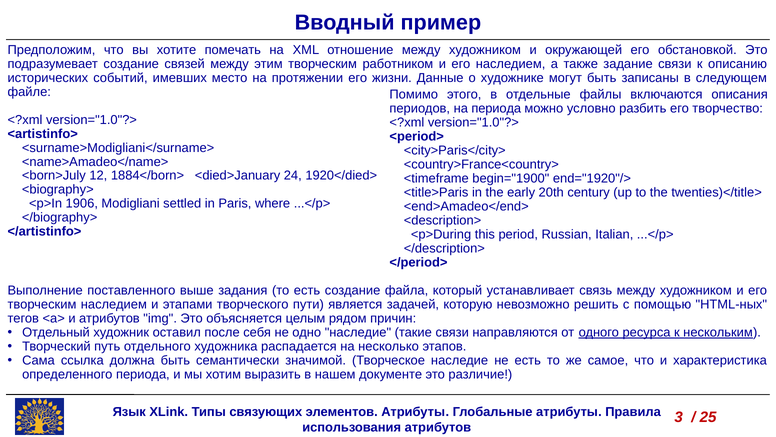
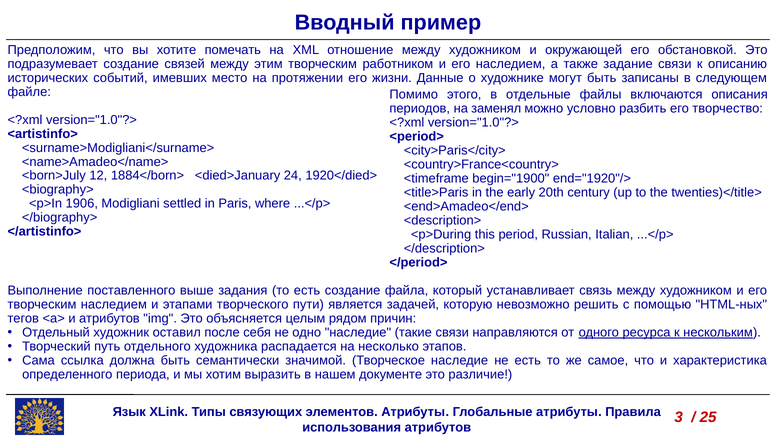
на периода: периода -> заменял
